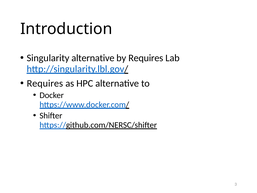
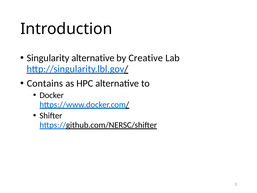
by Requires: Requires -> Creative
Requires at (45, 83): Requires -> Contains
